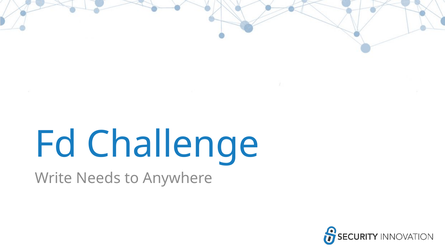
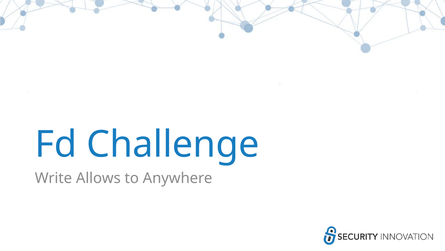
Needs: Needs -> Allows
